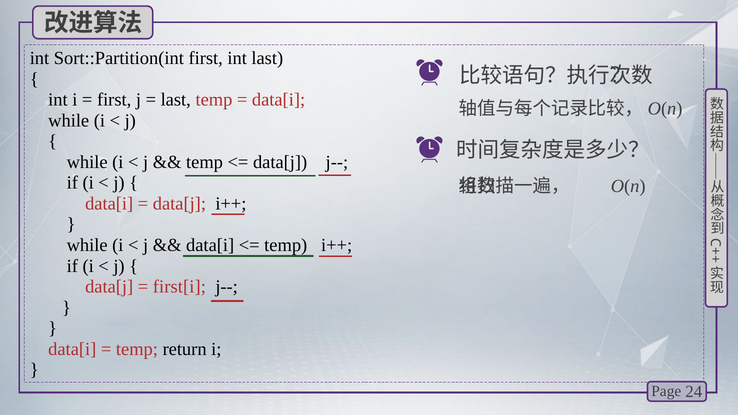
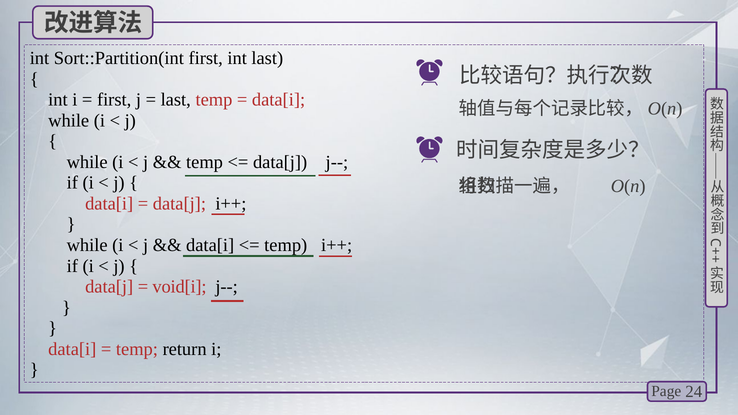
first[i: first[i -> void[i
